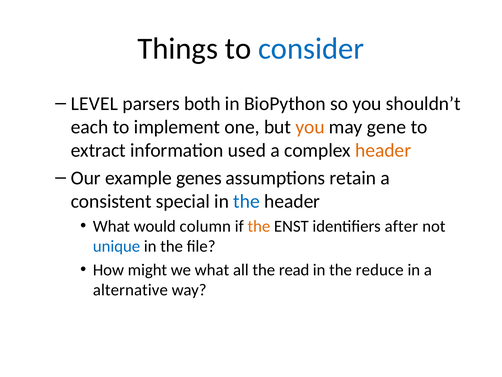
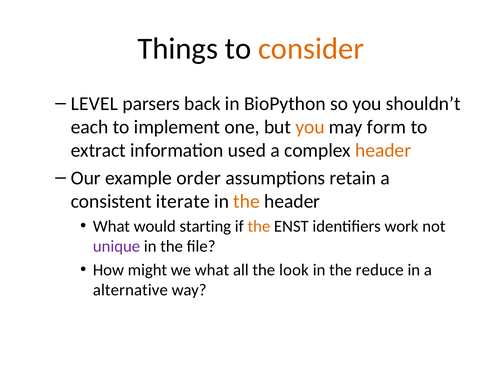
consider colour: blue -> orange
both: both -> back
gene: gene -> form
genes: genes -> order
special: special -> iterate
the at (247, 201) colour: blue -> orange
column: column -> starting
after: after -> work
unique colour: blue -> purple
read: read -> look
